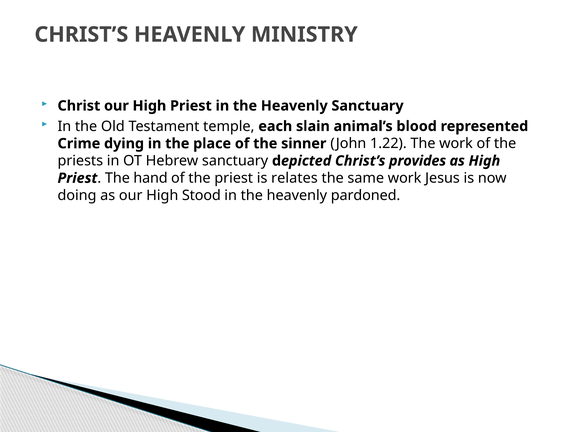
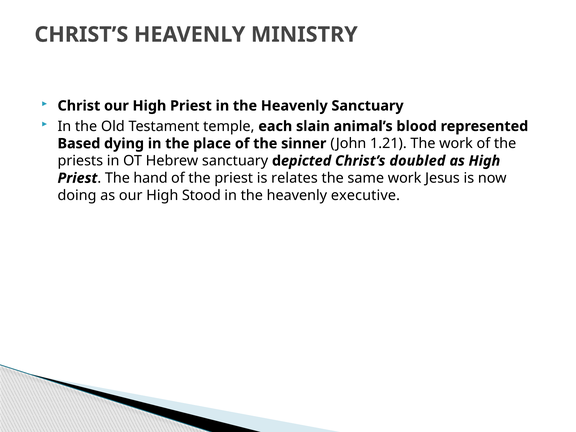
Crime: Crime -> Based
1.22: 1.22 -> 1.21
provides: provides -> doubled
pardoned: pardoned -> executive
